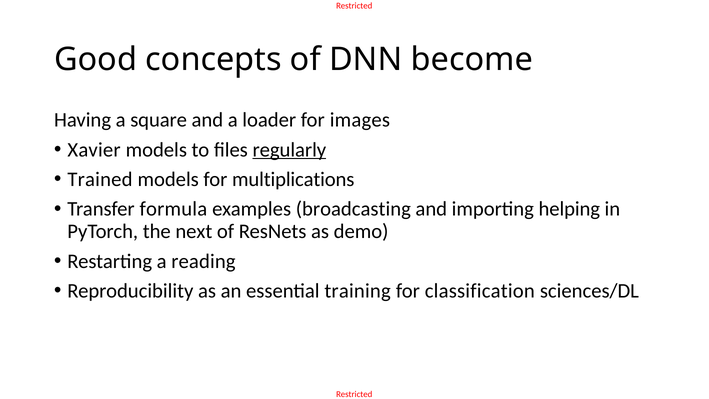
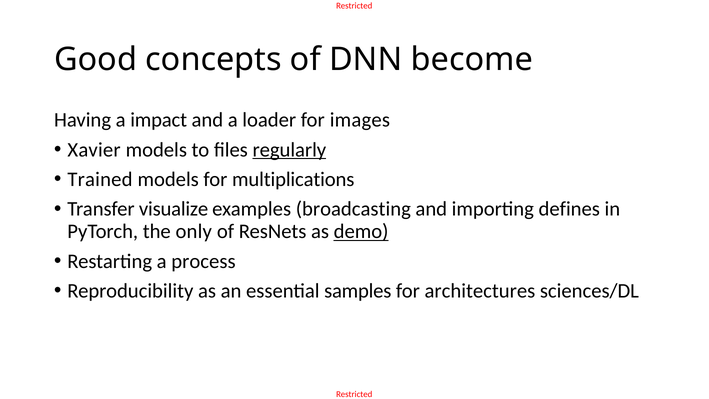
square: square -> impact
formula: formula -> visualize
helping: helping -> defines
next: next -> only
demo underline: none -> present
reading: reading -> process
training: training -> samples
classification: classification -> architectures
